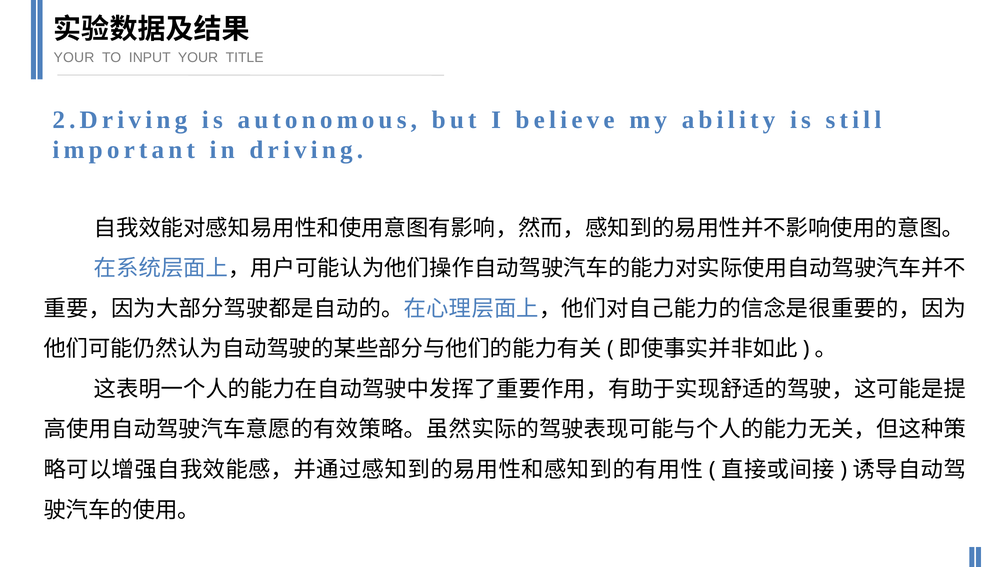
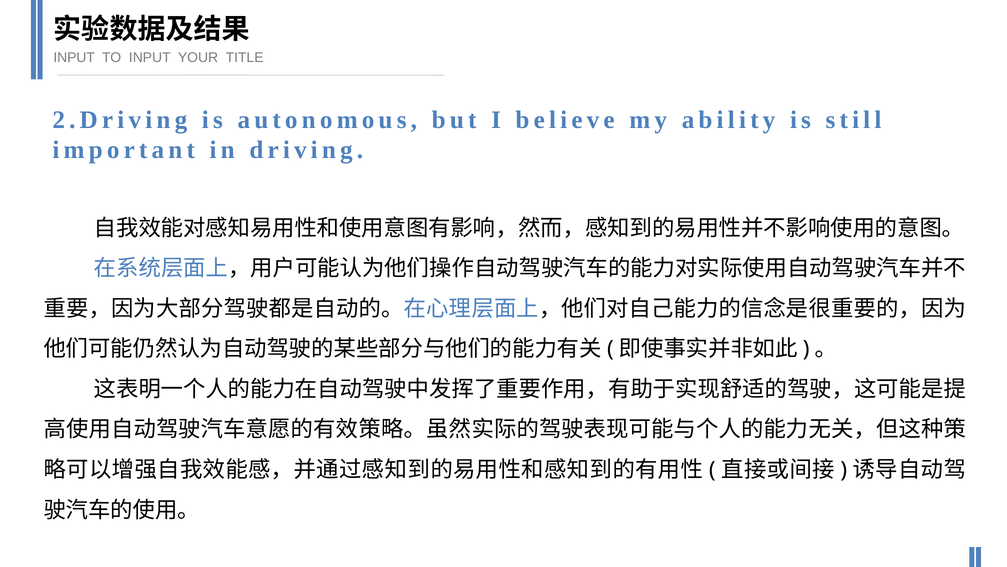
YOUR at (74, 58): YOUR -> INPUT
